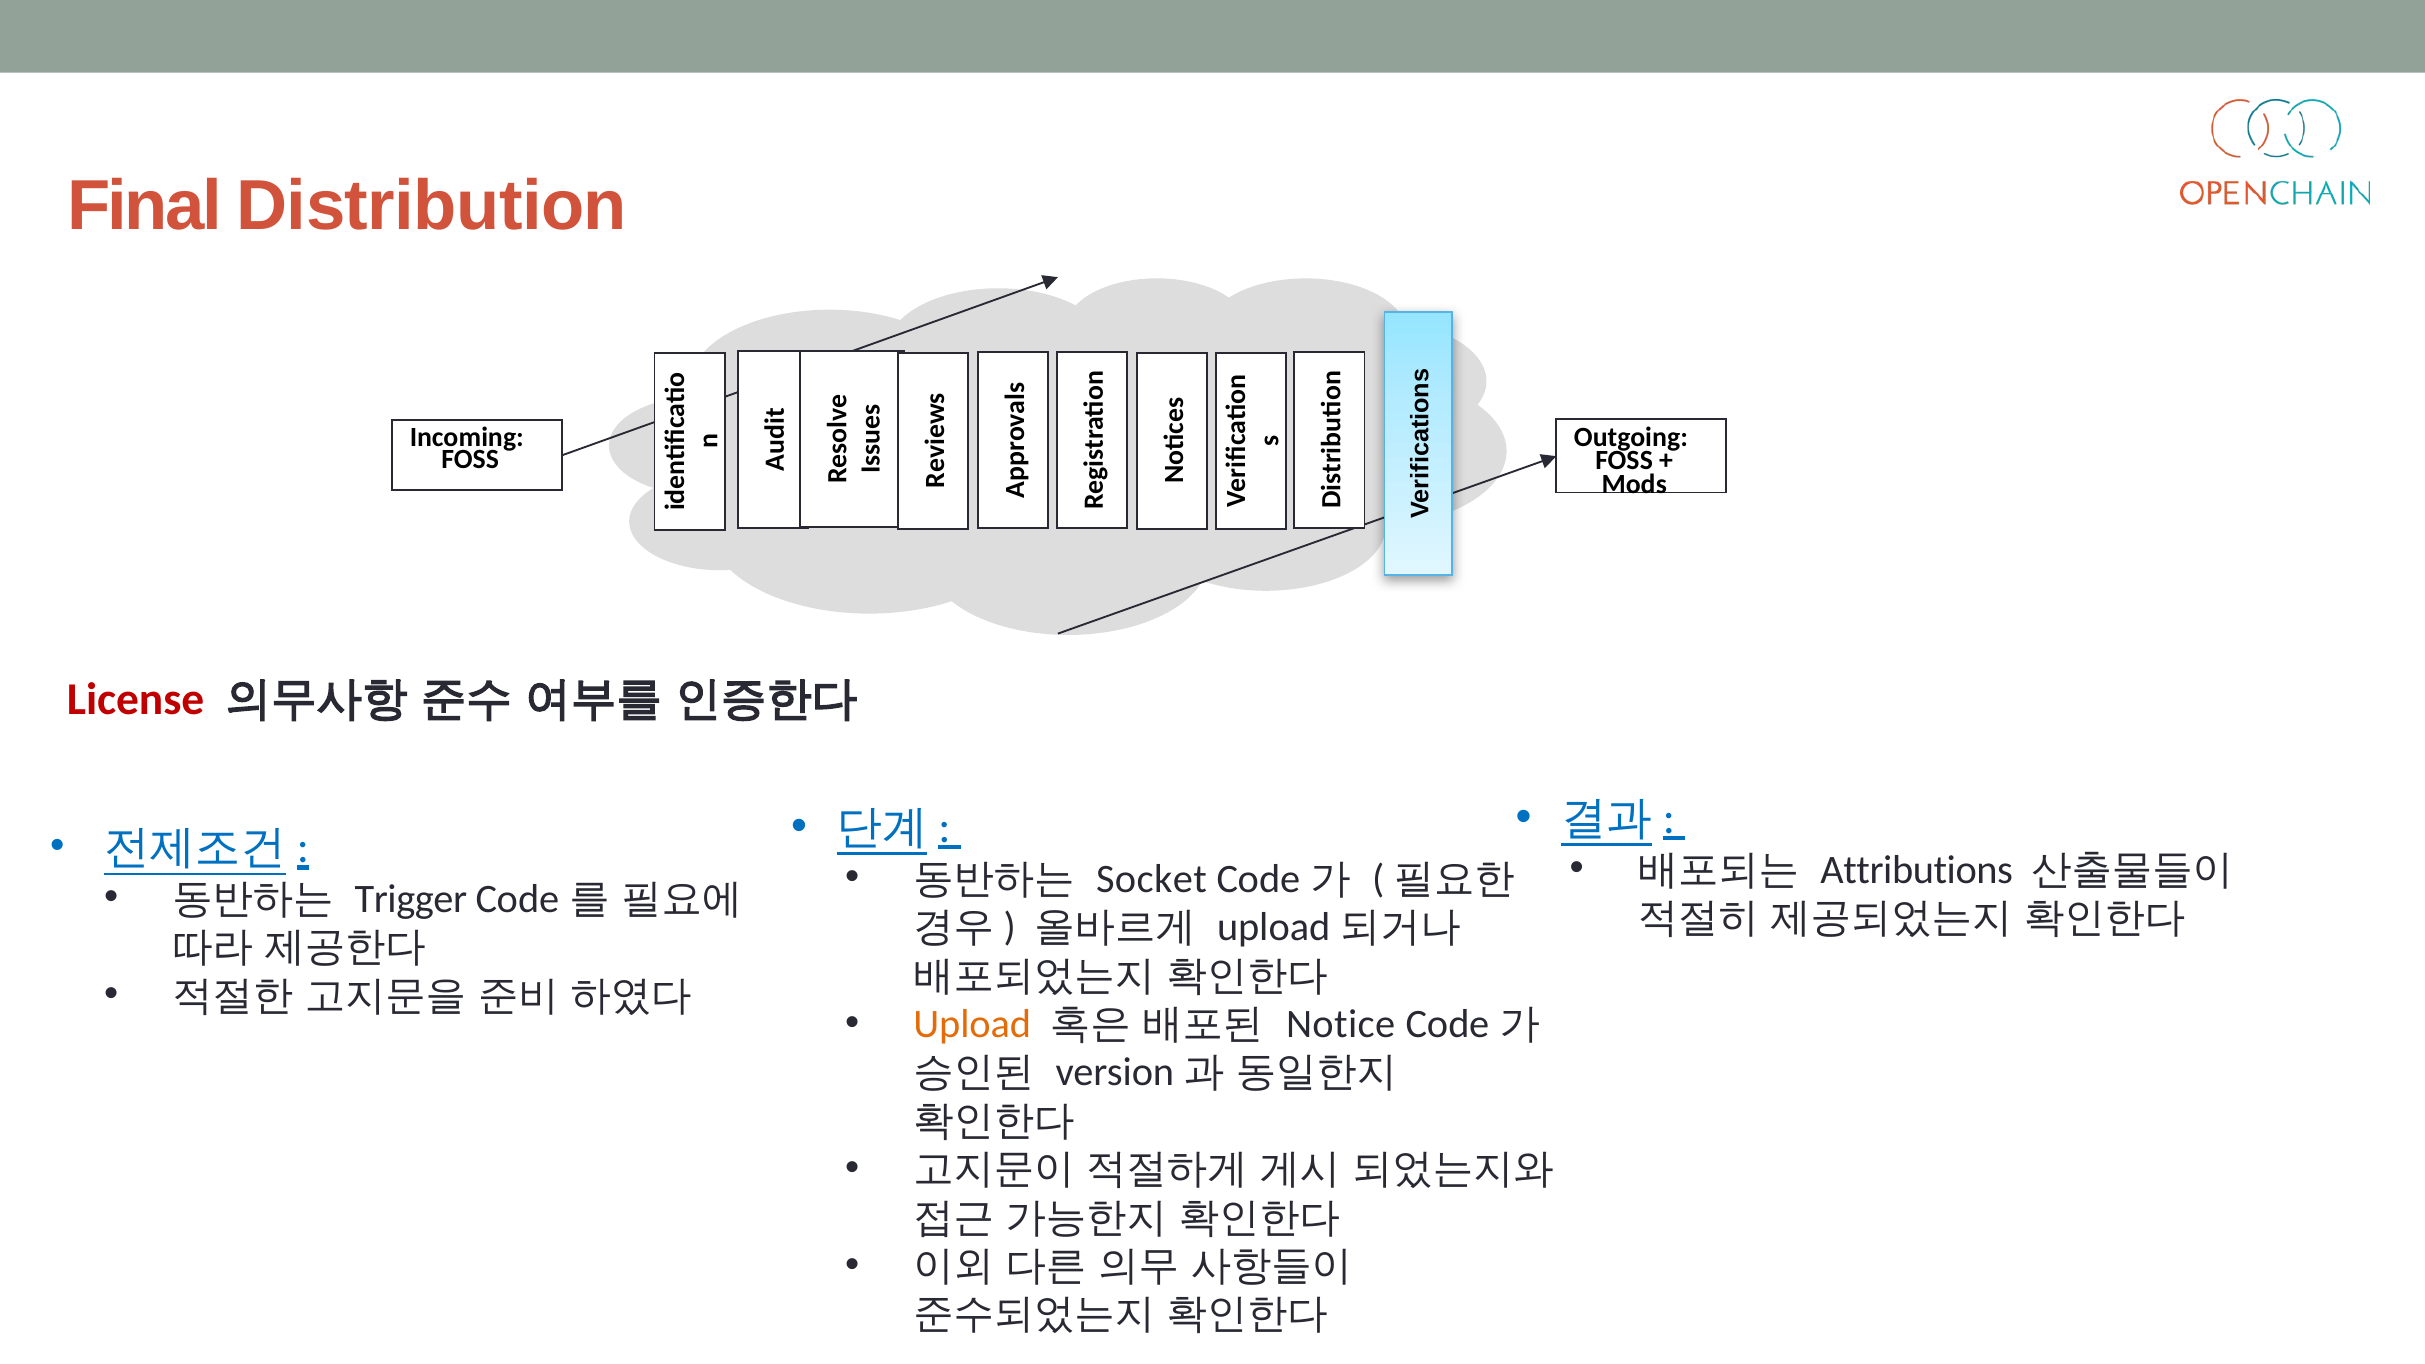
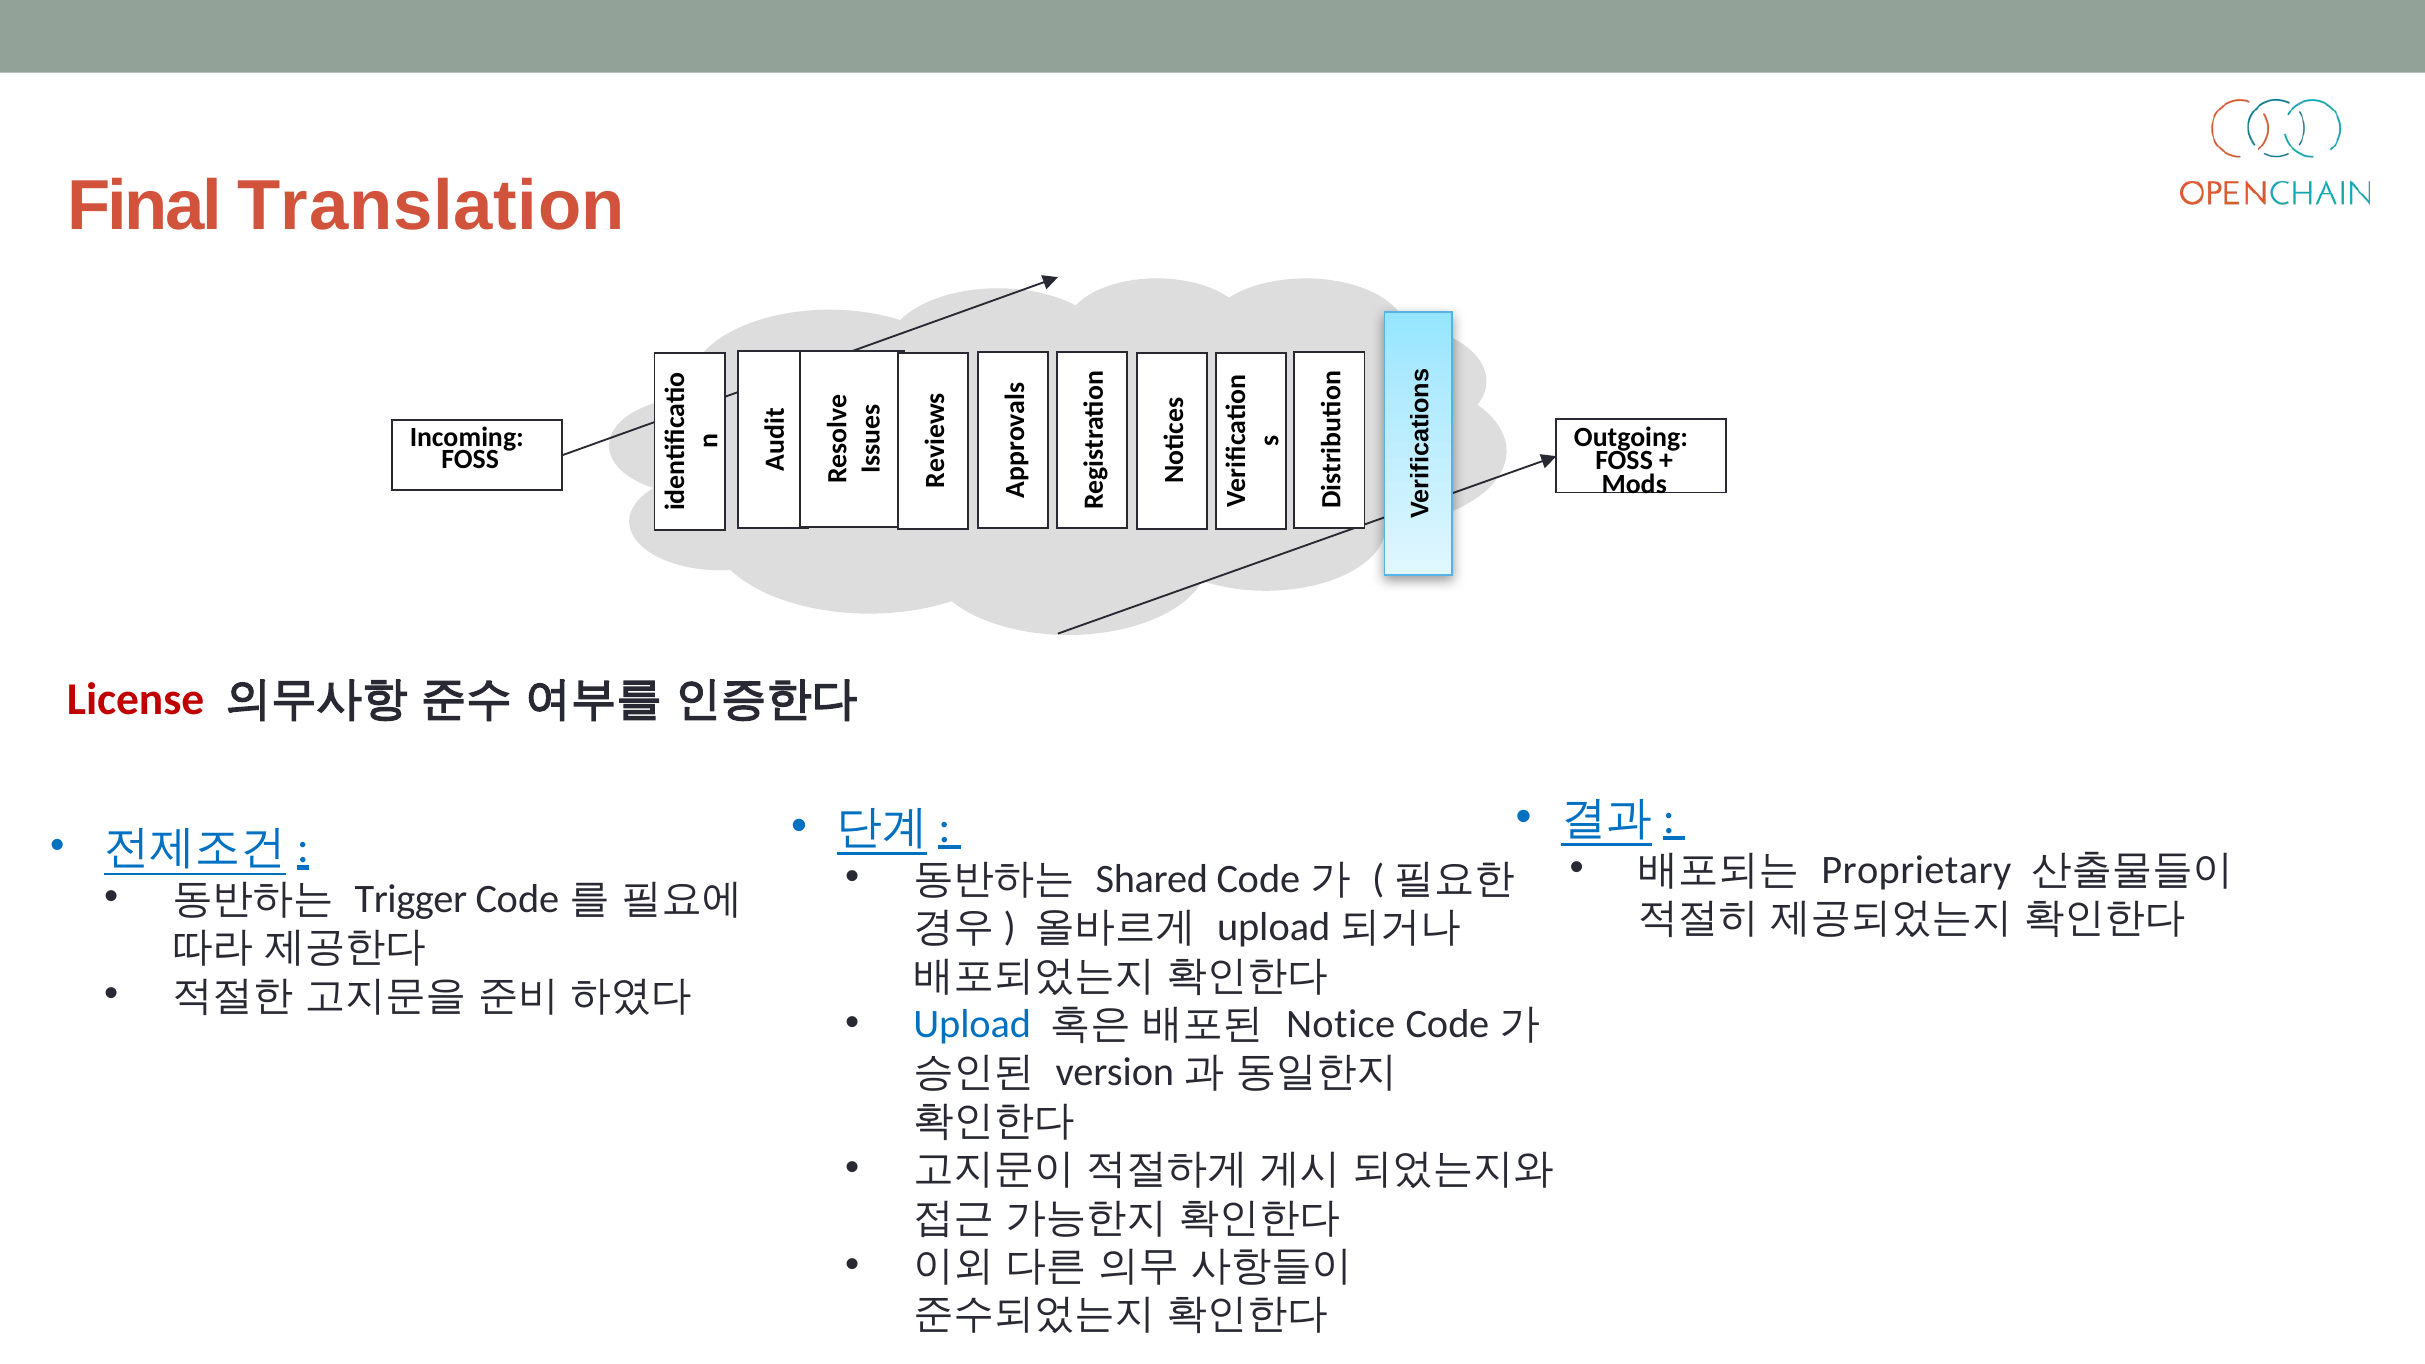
Distribution: Distribution -> Translation
Attributions: Attributions -> Proprietary
Socket: Socket -> Shared
Upload colour: orange -> blue
